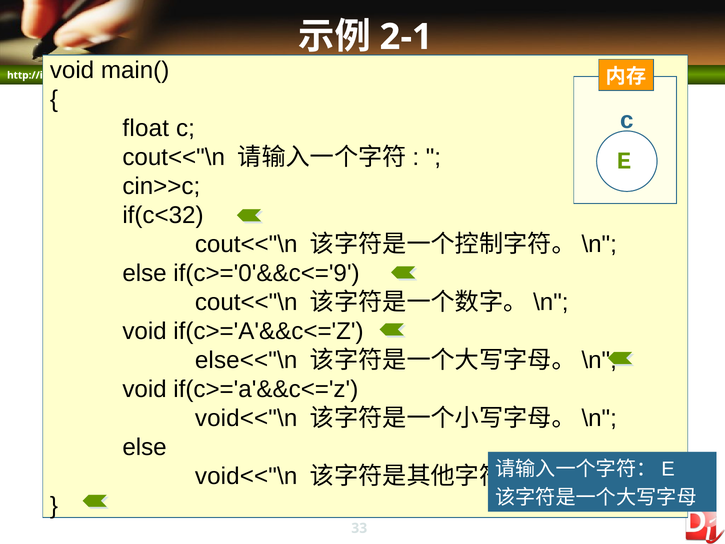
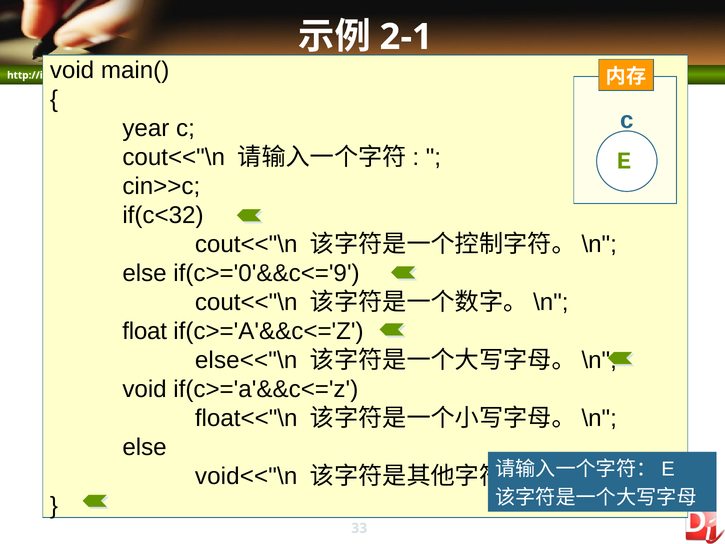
float: float -> year
void at (145, 331): void -> float
void<<"\n at (246, 418): void<<"\n -> float<<"\n
